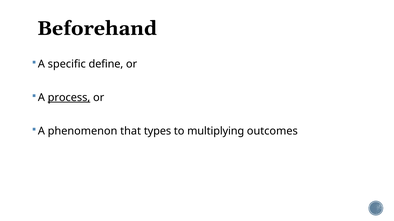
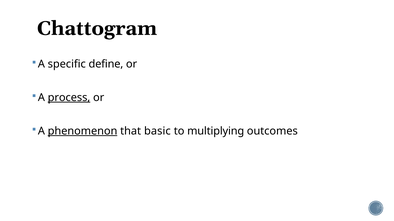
Beforehand: Beforehand -> Chattogram
phenomenon underline: none -> present
types: types -> basic
